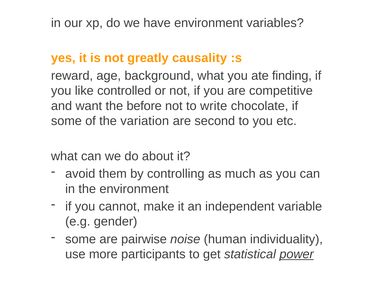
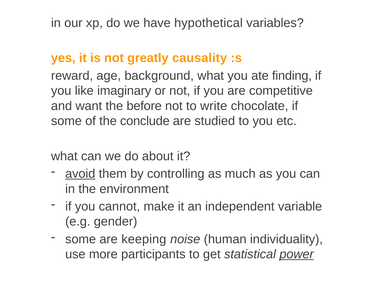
have environment: environment -> hypothetical
controlled: controlled -> imaginary
variation: variation -> conclude
second: second -> studied
avoid underline: none -> present
pairwise: pairwise -> keeping
